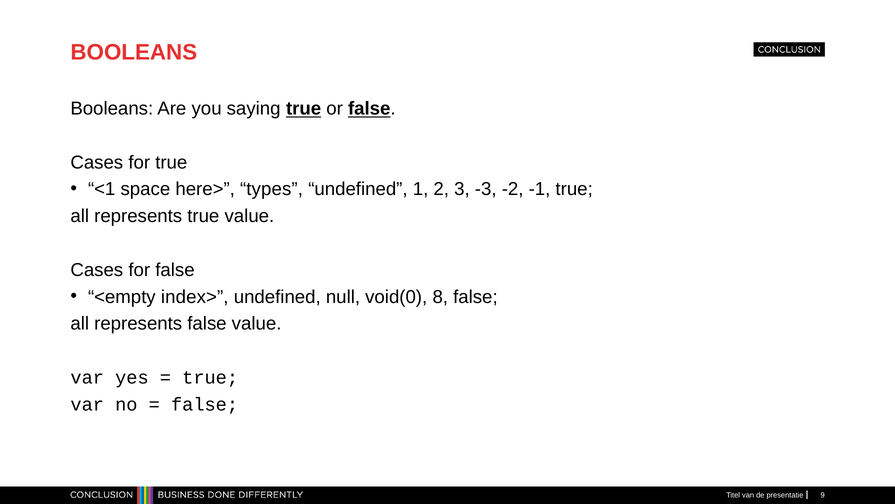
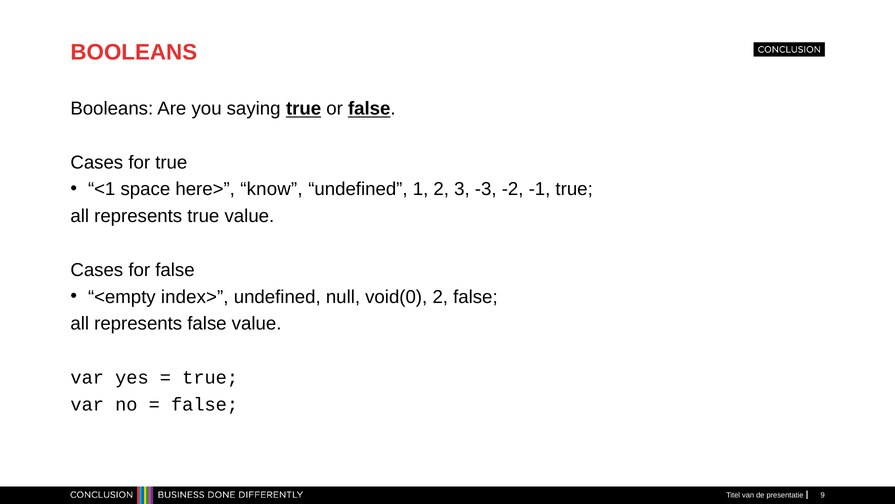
types: types -> know
void(0 8: 8 -> 2
